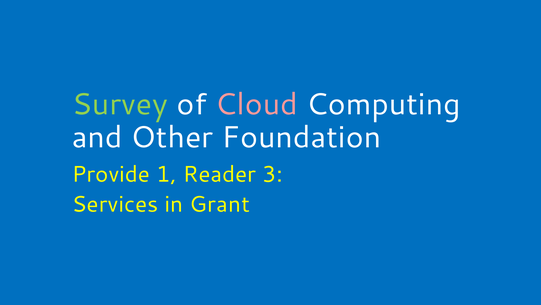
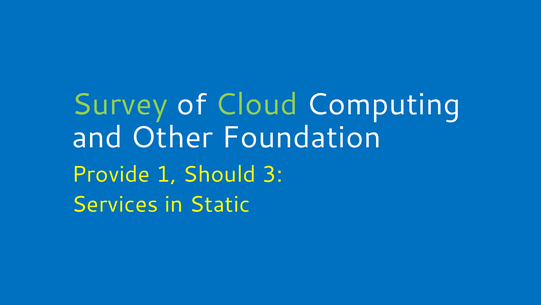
Cloud colour: pink -> light green
Reader: Reader -> Should
Grant: Grant -> Static
